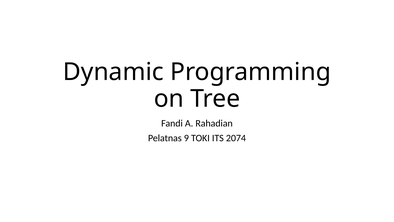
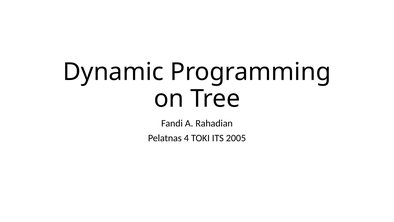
9: 9 -> 4
2074: 2074 -> 2005
